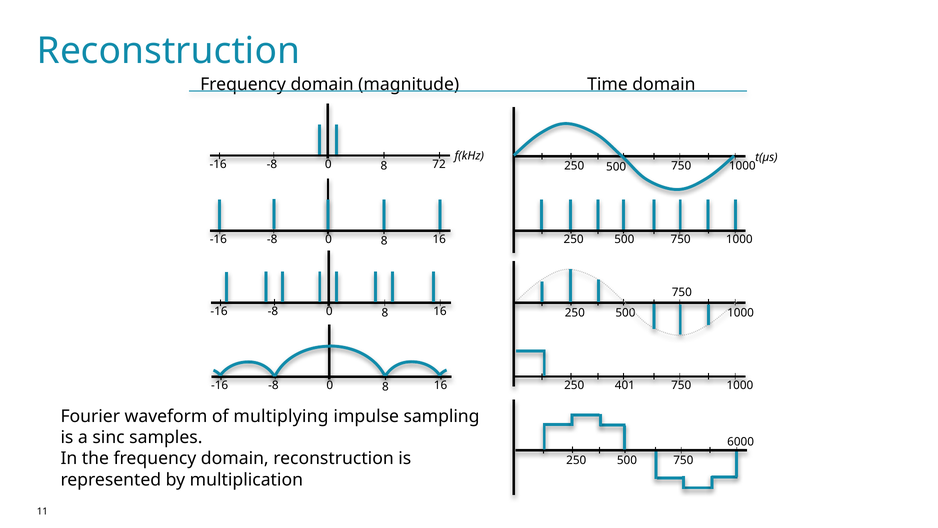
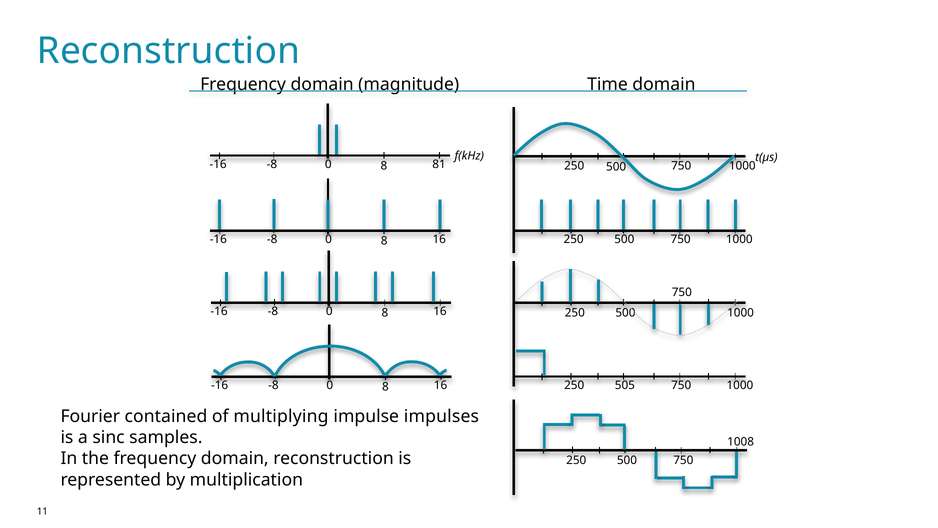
72: 72 -> 81
401: 401 -> 505
waveform: waveform -> contained
sampling: sampling -> impulses
6000: 6000 -> 1008
